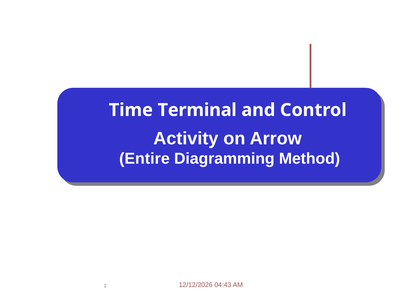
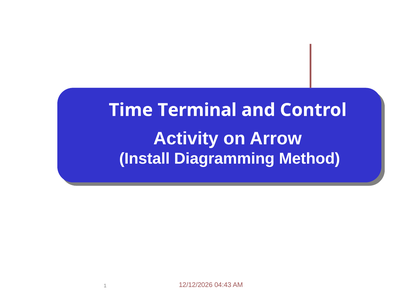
Entire: Entire -> Install
